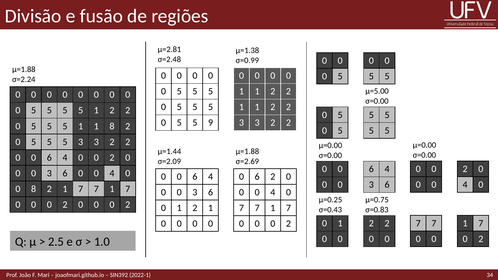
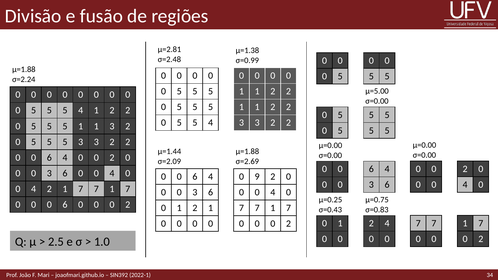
5 at (81, 111): 5 -> 4
0 5 5 9: 9 -> 4
1 8: 8 -> 3
6 at (257, 177): 6 -> 9
8 at (34, 189): 8 -> 4
2 at (65, 205): 2 -> 6
2 at (387, 224): 2 -> 4
